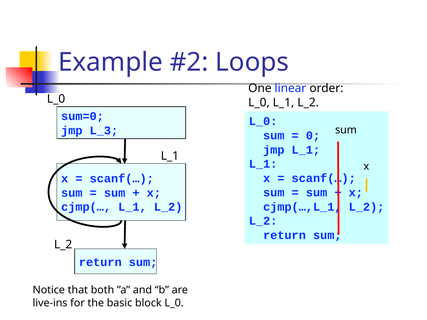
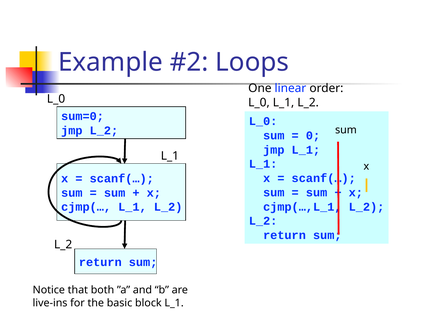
jmp L_3: L_3 -> L_2
block L_0: L_0 -> L_1
